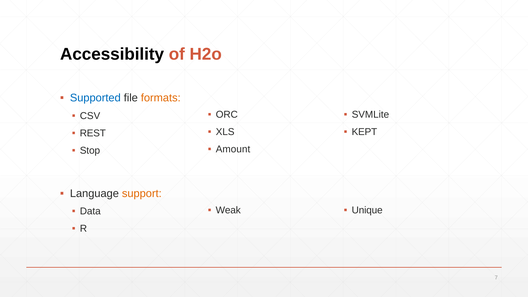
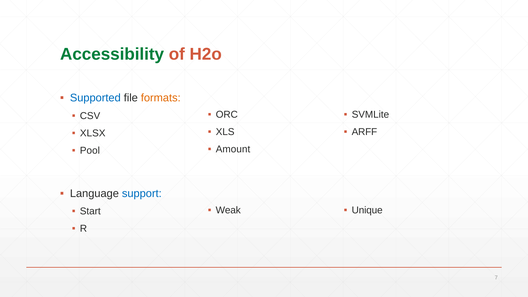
Accessibility colour: black -> green
KEPT: KEPT -> ARFF
REST: REST -> XLSX
Stop: Stop -> Pool
support colour: orange -> blue
Data: Data -> Start
